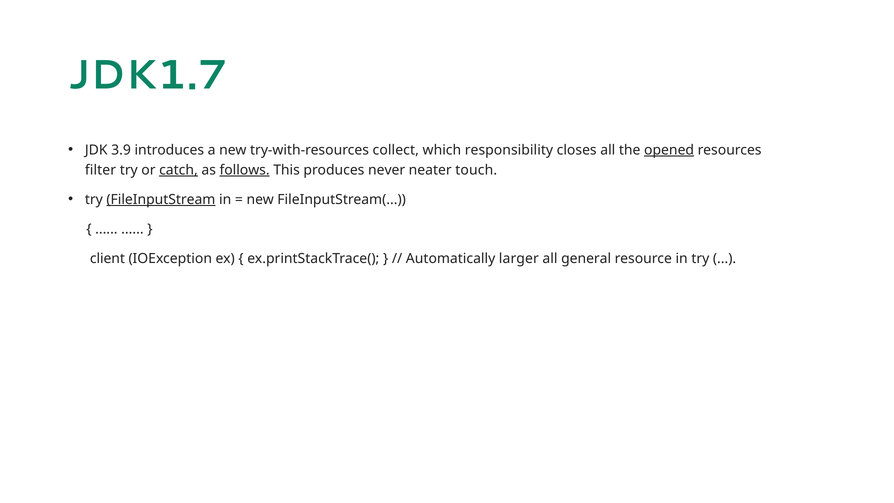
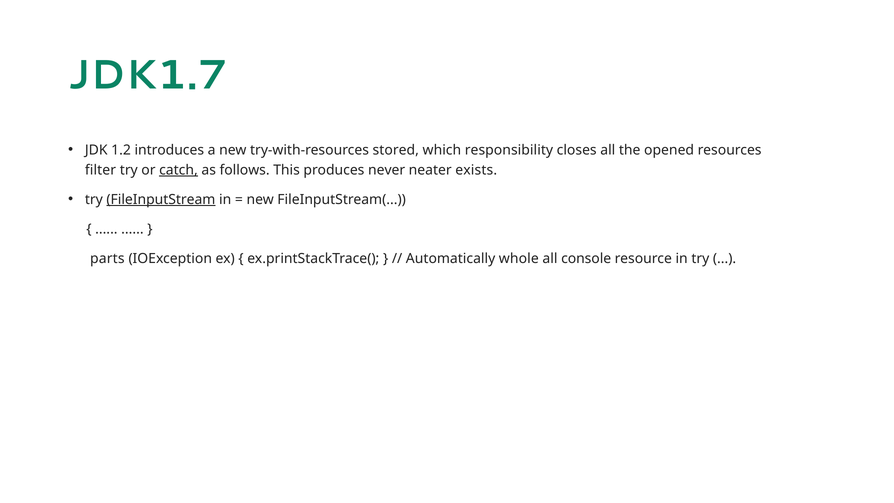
3.9: 3.9 -> 1.2
collect: collect -> stored
opened underline: present -> none
follows underline: present -> none
touch: touch -> exists
client: client -> parts
larger: larger -> whole
general: general -> console
